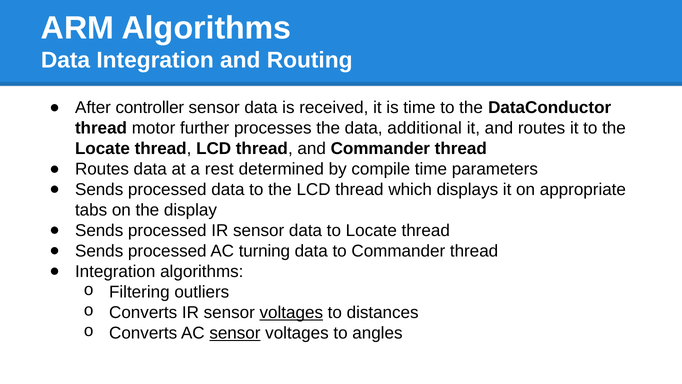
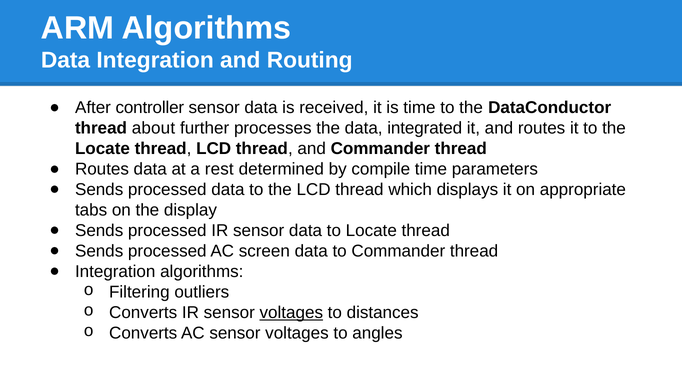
motor: motor -> about
additional: additional -> integrated
turning: turning -> screen
sensor at (235, 333) underline: present -> none
